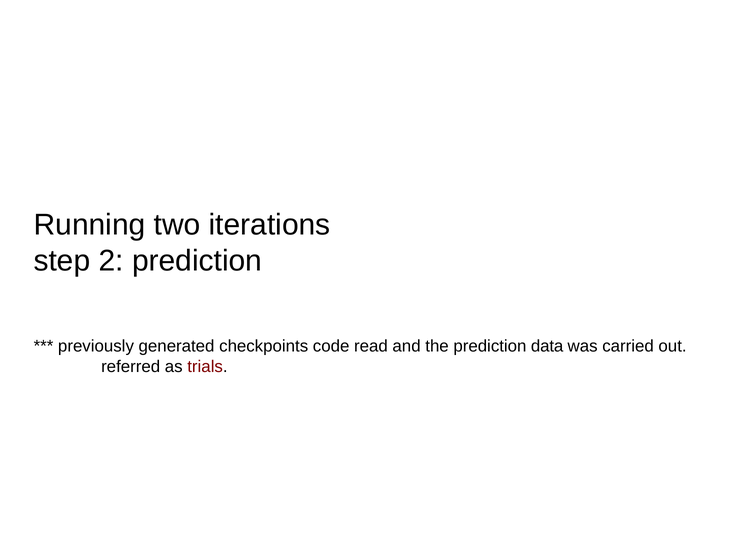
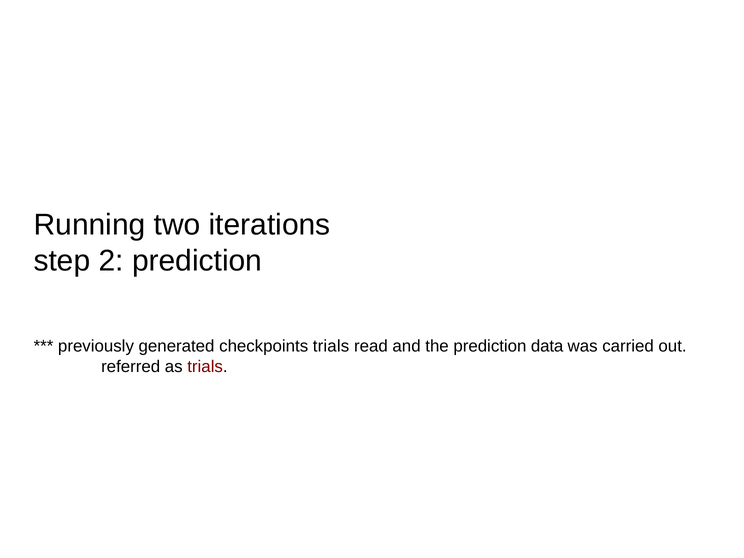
checkpoints code: code -> trials
